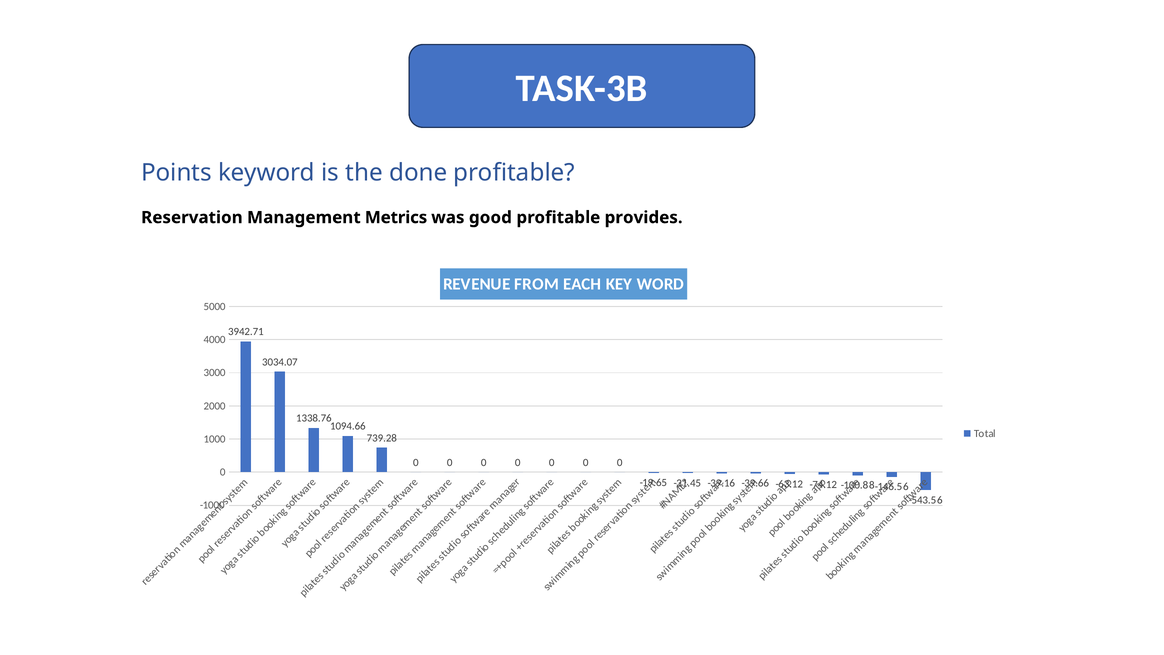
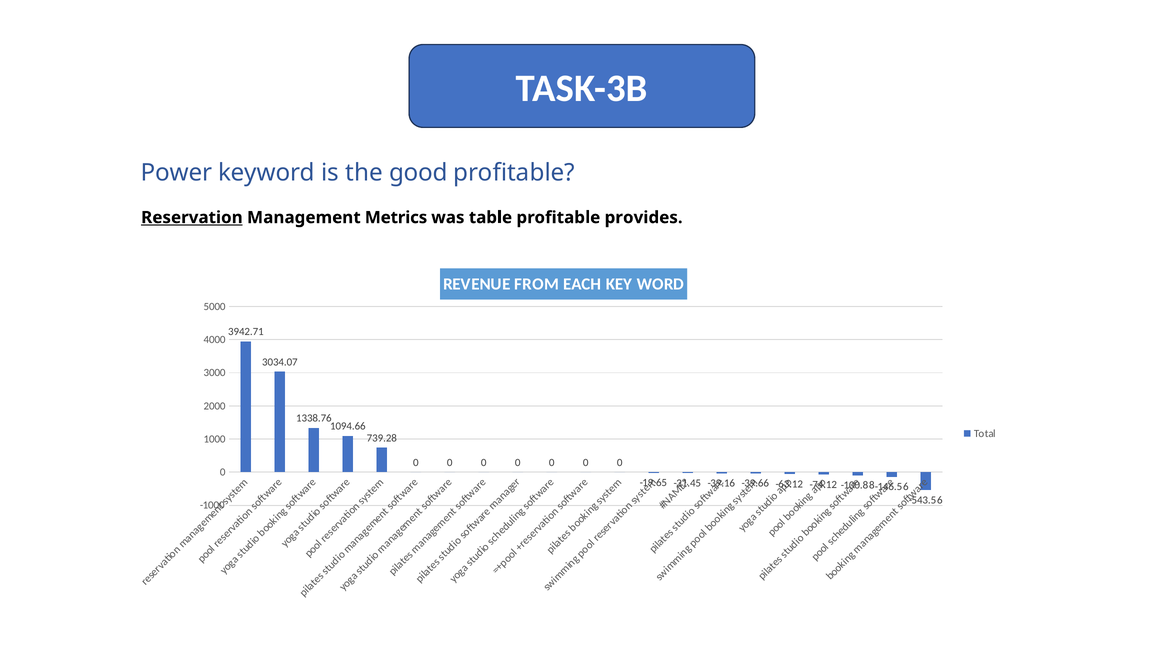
Points: Points -> Power
done: done -> good
Reservation underline: none -> present
good: good -> table
